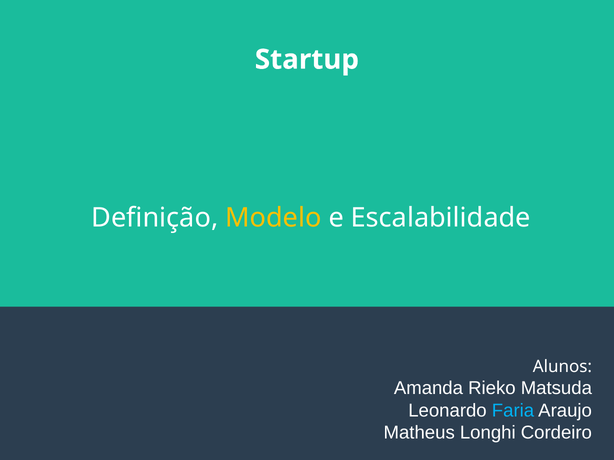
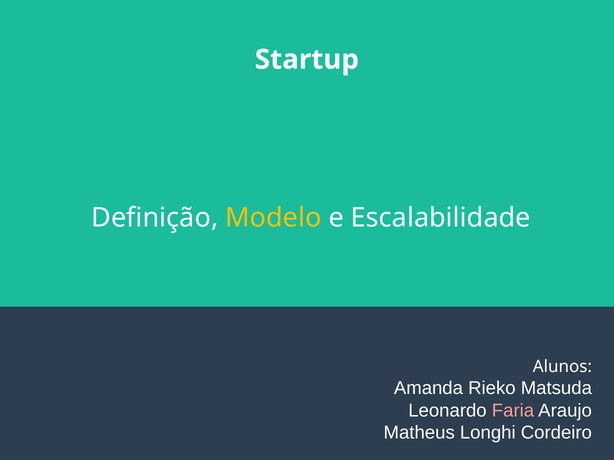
Faria colour: light blue -> pink
